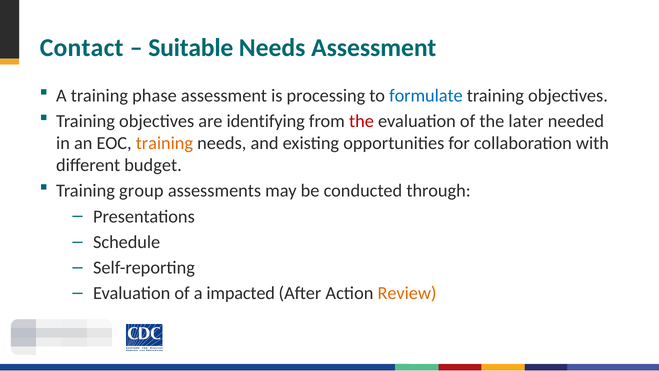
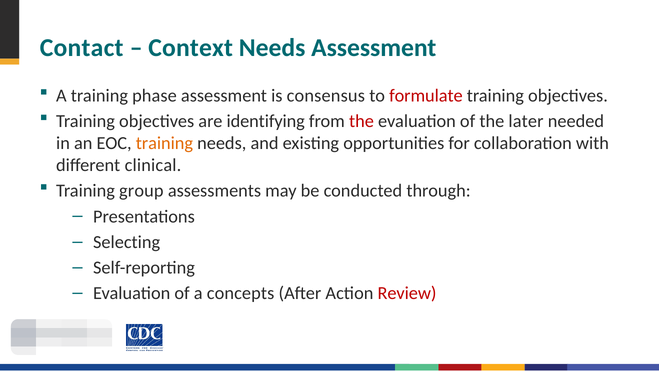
Suitable: Suitable -> Context
processing: processing -> consensus
formulate colour: blue -> red
budget: budget -> clinical
Schedule: Schedule -> Selecting
impacted: impacted -> concepts
Review colour: orange -> red
